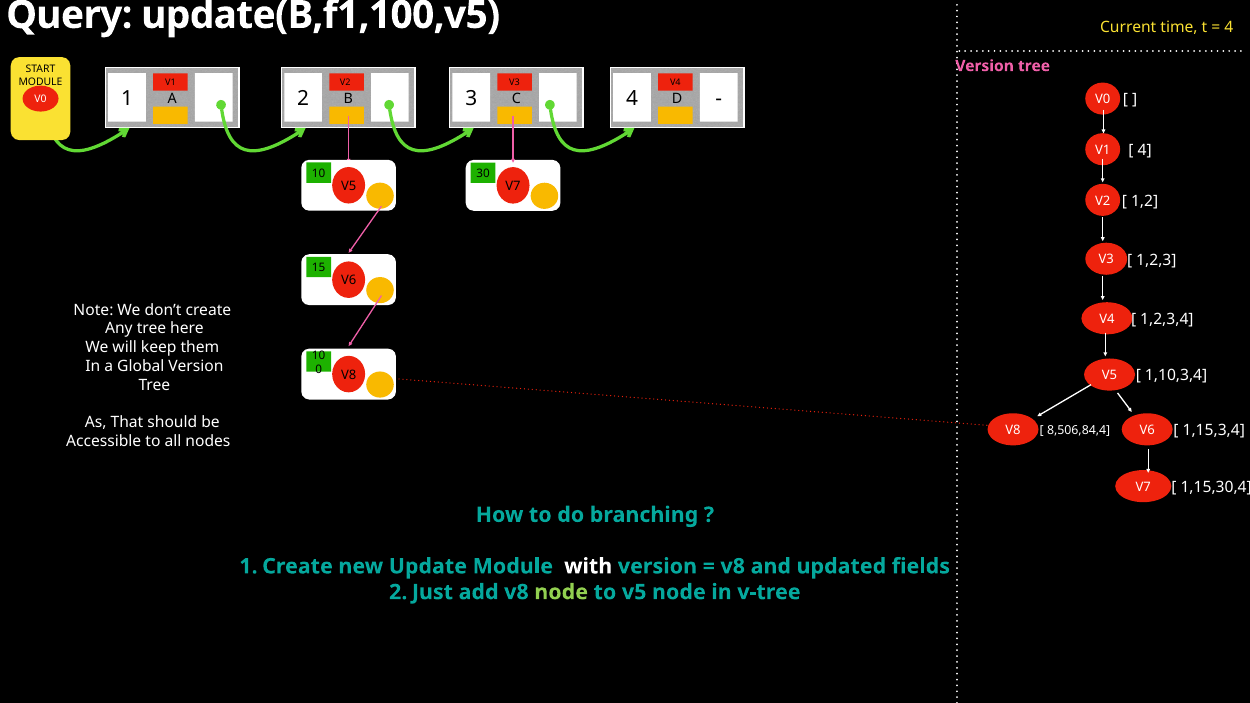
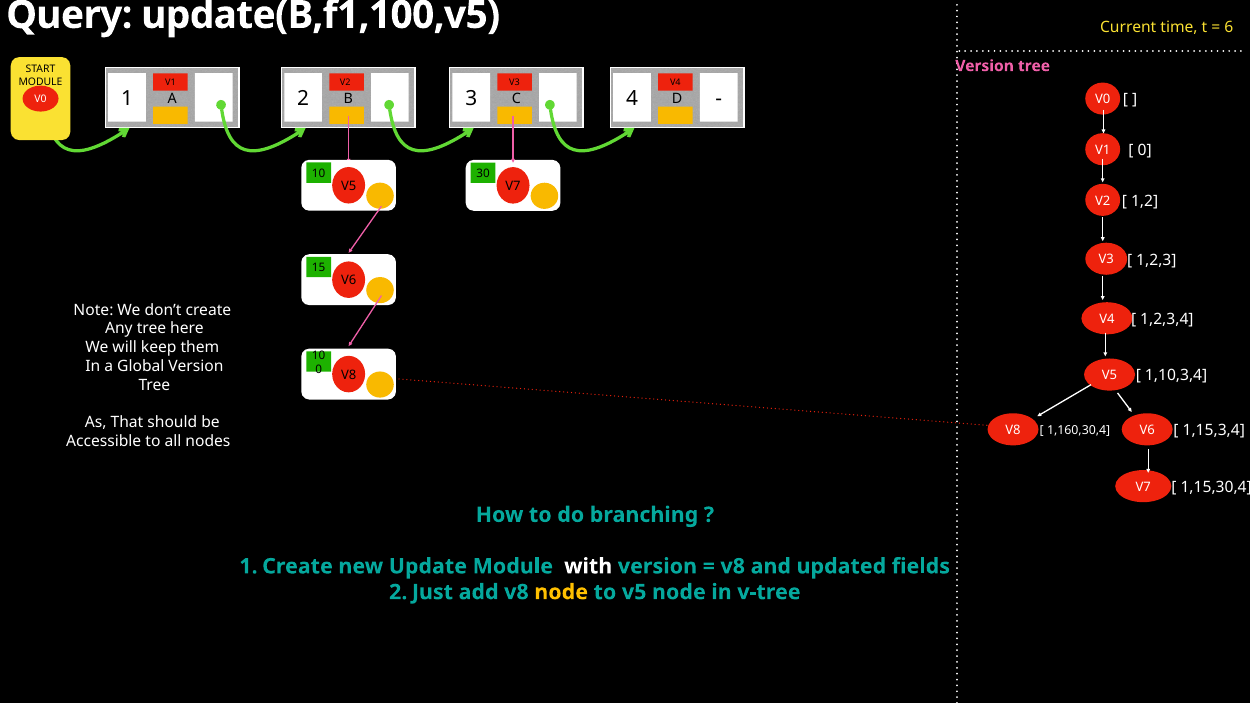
4 at (1229, 27): 4 -> 6
4 at (1145, 150): 4 -> 0
8,506,84,4: 8,506,84,4 -> 1,160,30,4
node at (561, 592) colour: light green -> yellow
